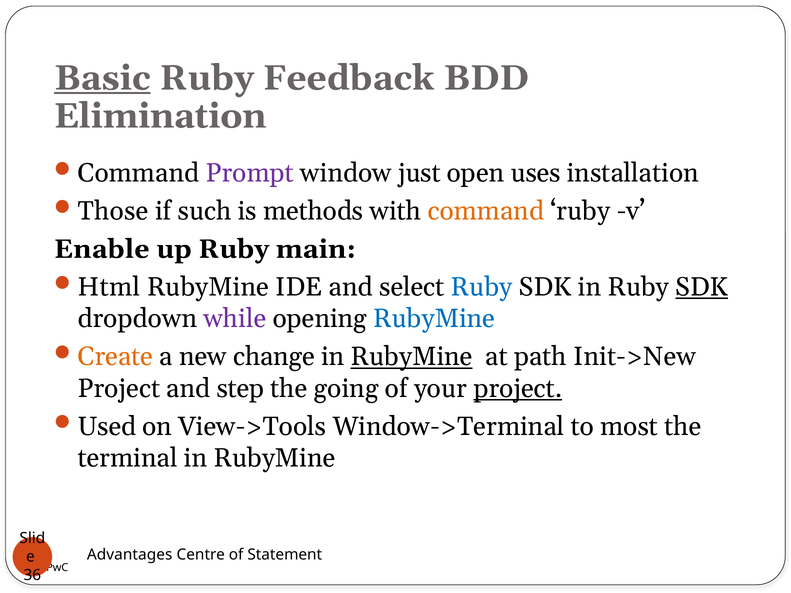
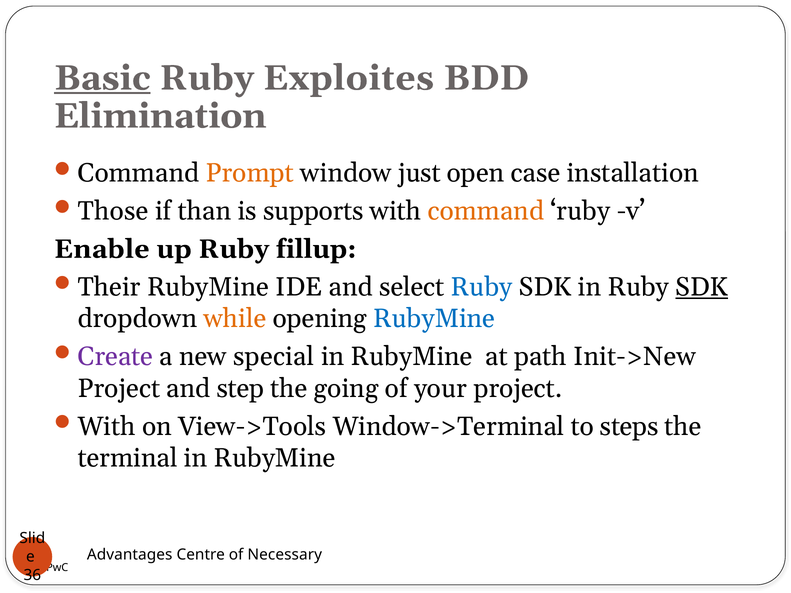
Feedback: Feedback -> Exploites
Prompt colour: purple -> orange
uses: uses -> case
such: such -> than
methods: methods -> supports
main: main -> fillup
Html: Html -> Their
while colour: purple -> orange
Create colour: orange -> purple
change: change -> special
RubyMine at (412, 357) underline: present -> none
project at (518, 389) underline: present -> none
Used at (107, 427): Used -> With
most: most -> steps
Statement: Statement -> Necessary
